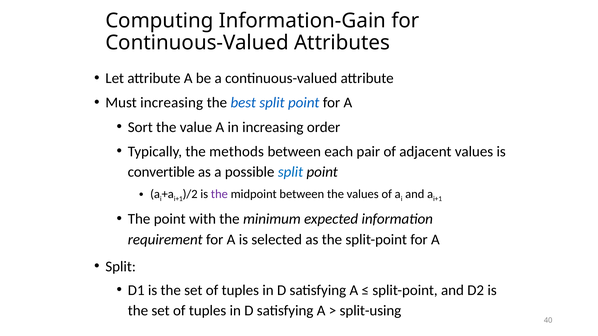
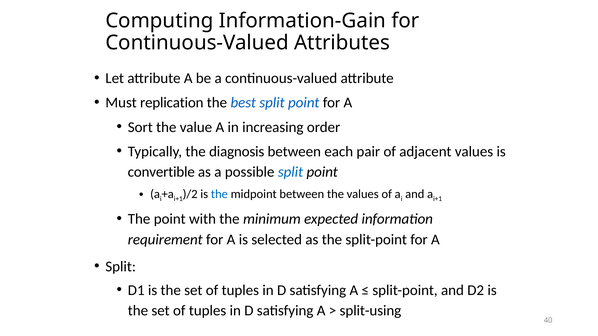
Must increasing: increasing -> replication
methods: methods -> diagnosis
the at (219, 194) colour: purple -> blue
